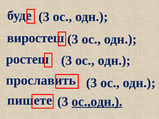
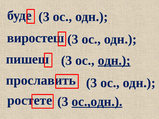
ростеш: ростеш -> пишеш
одн at (114, 61) underline: none -> present
пишете: пишете -> ростете
